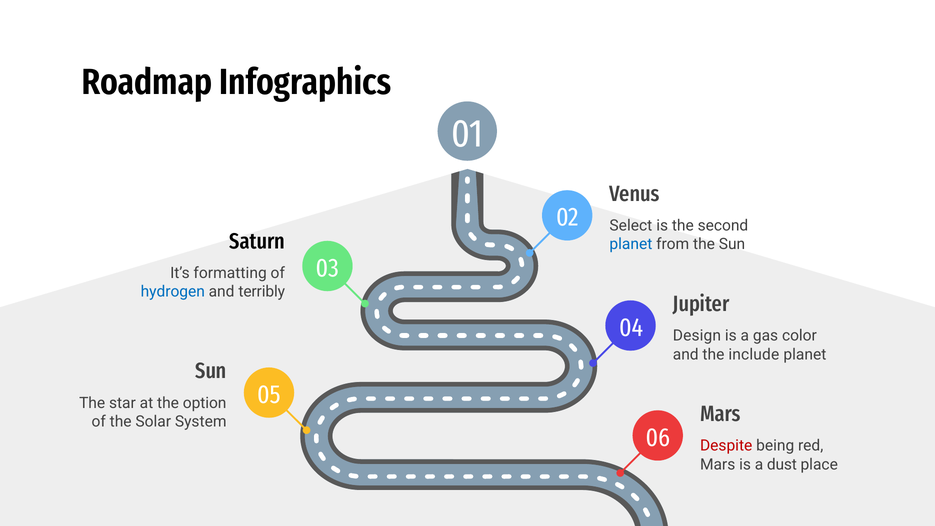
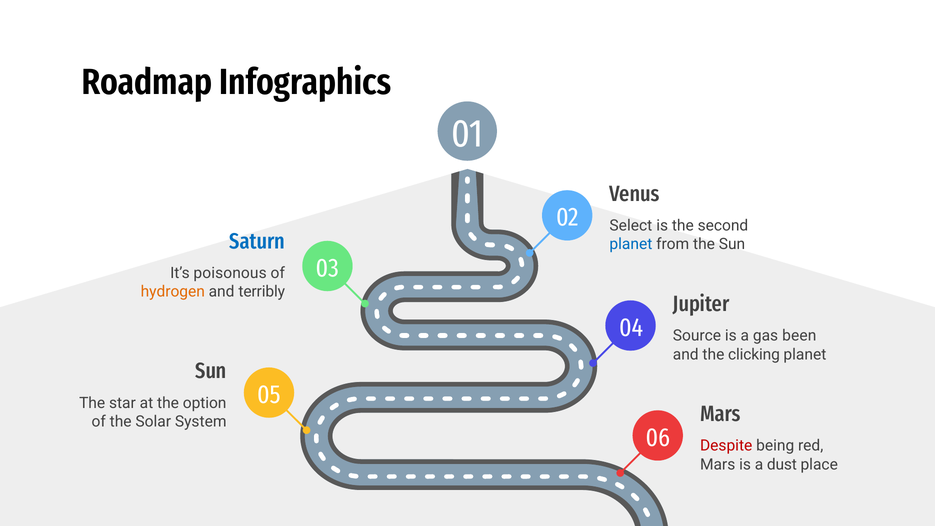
Saturn colour: black -> blue
formatting: formatting -> poisonous
hydrogen colour: blue -> orange
Design: Design -> Source
color: color -> been
include: include -> clicking
